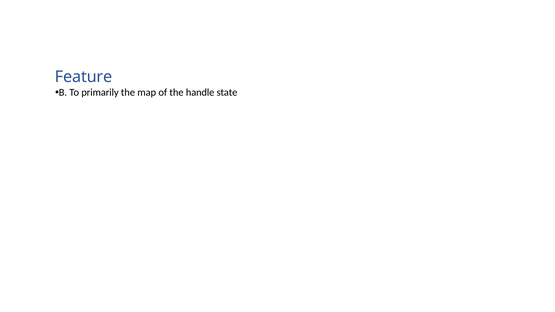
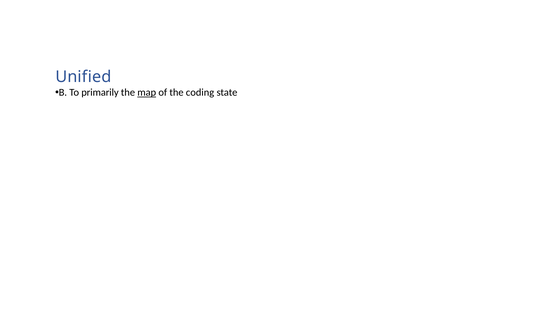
Feature: Feature -> Unified
map underline: none -> present
handle: handle -> coding
